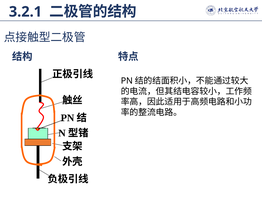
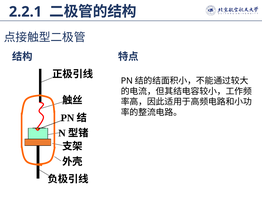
3.2.1: 3.2.1 -> 2.2.1
